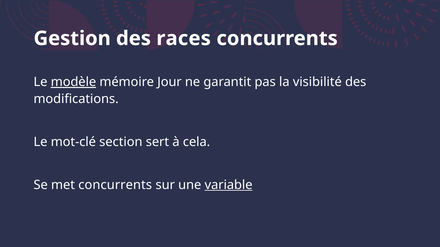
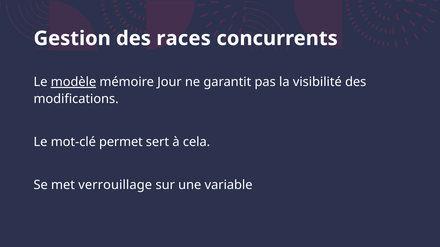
section: section -> permet
met concurrents: concurrents -> verrouillage
variable underline: present -> none
